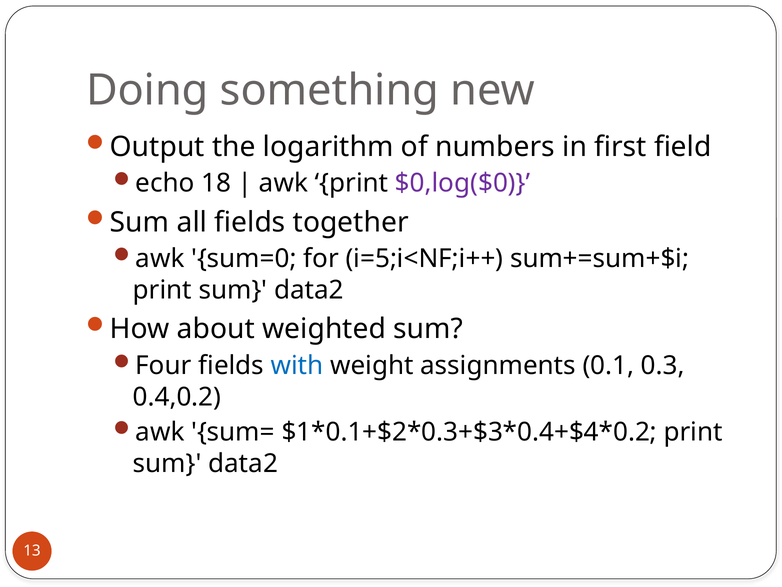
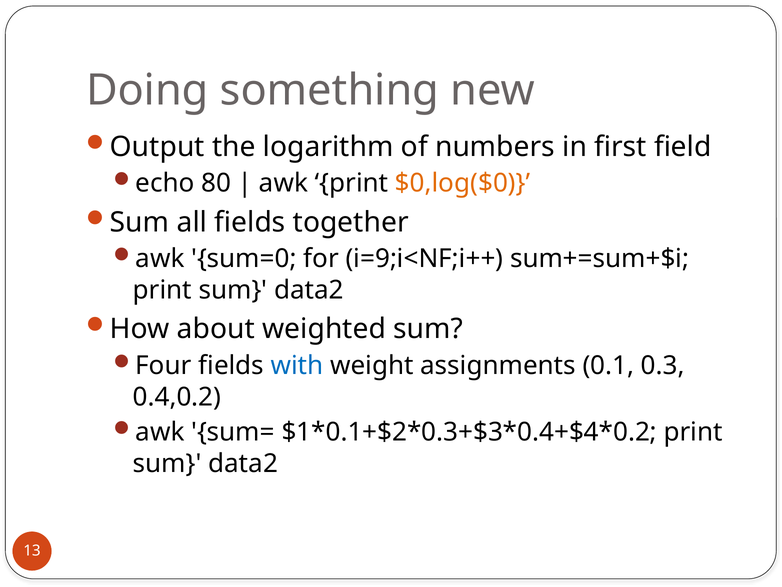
18: 18 -> 80
$0,log($0 colour: purple -> orange
i=5;i<NF;i++: i=5;i<NF;i++ -> i=9;i<NF;i++
